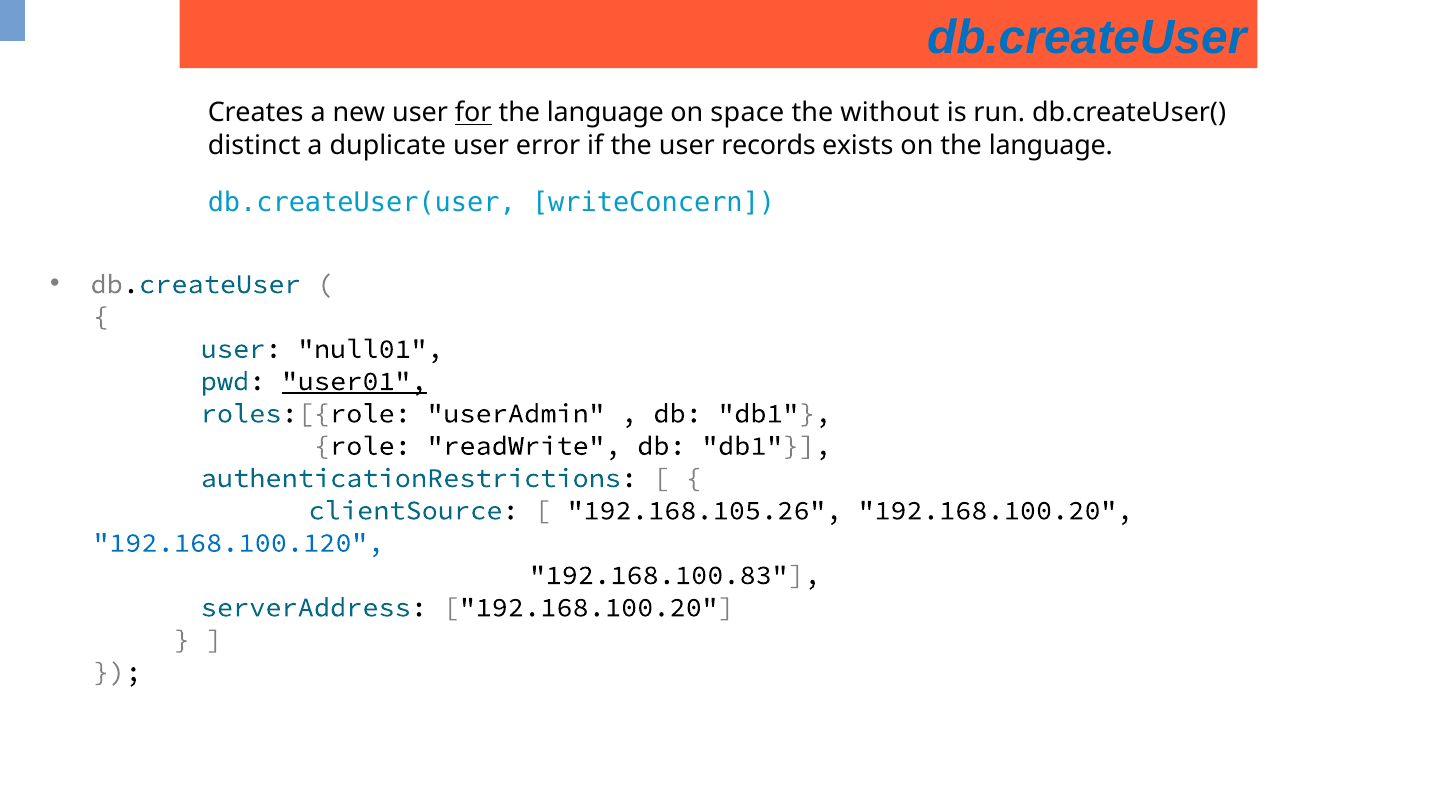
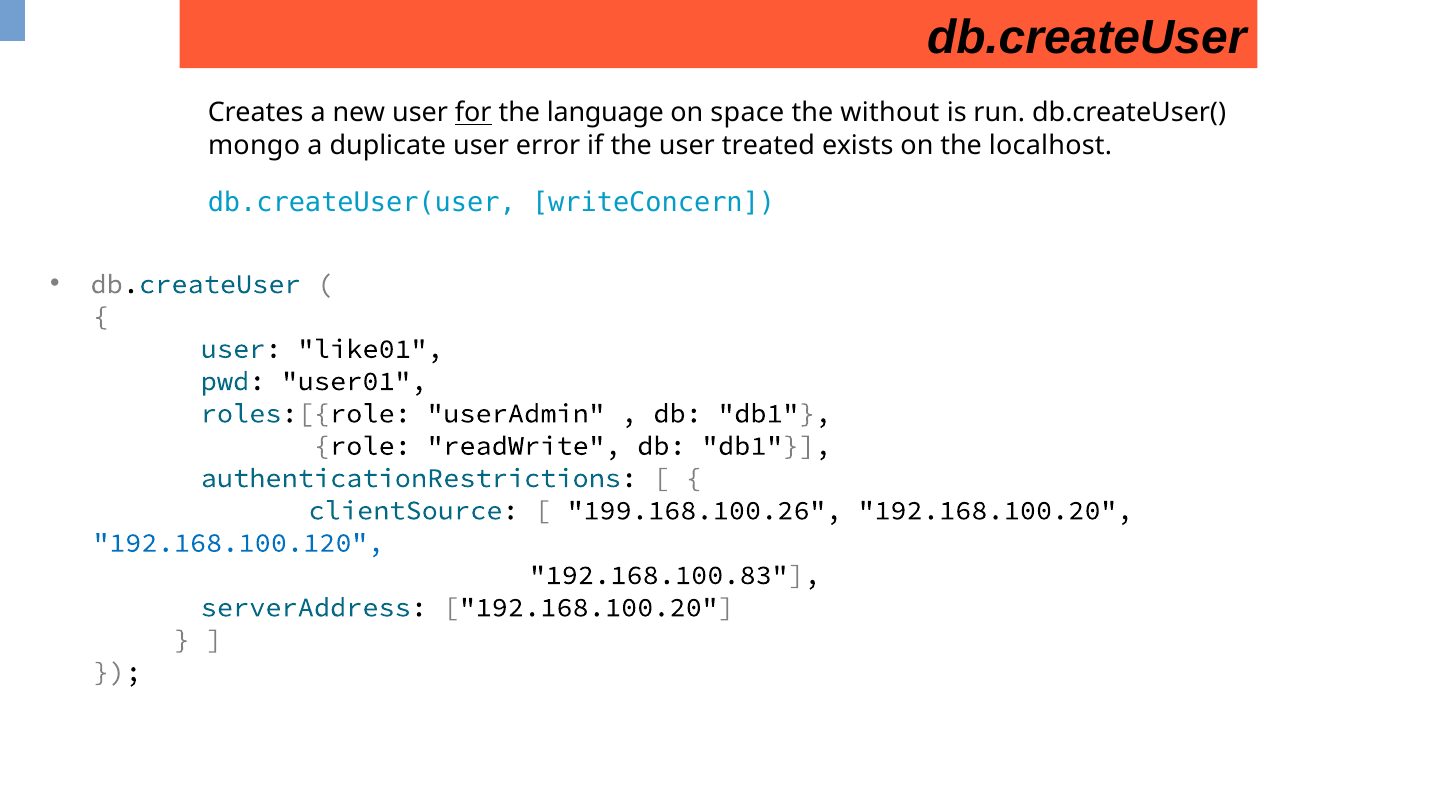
db.createUser at (1087, 37) colour: blue -> black
distinct: distinct -> mongo
records: records -> treated
on the language: language -> localhost
null01: null01 -> like01
user01 underline: present -> none
192.168.105.26: 192.168.105.26 -> 199.168.100.26
